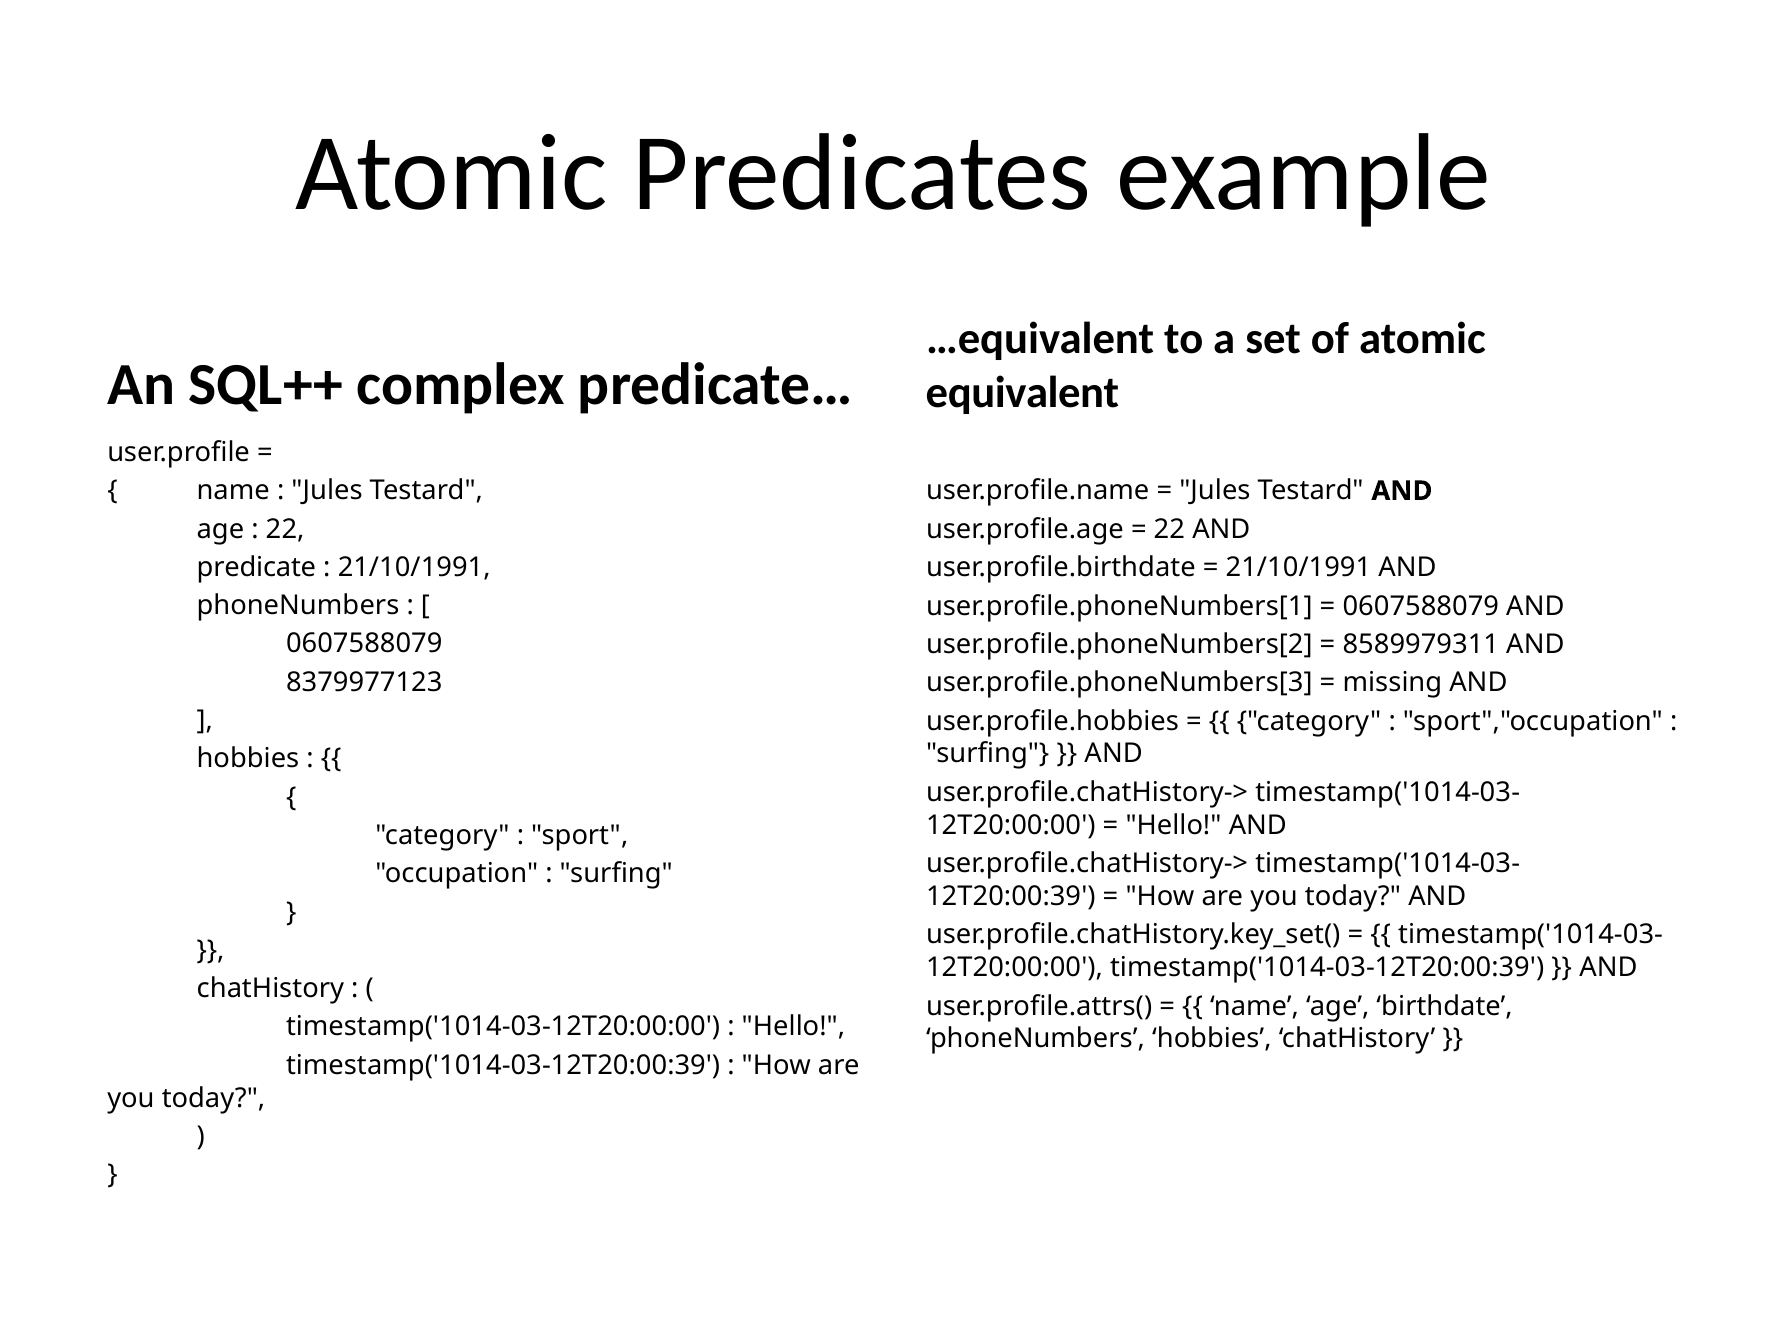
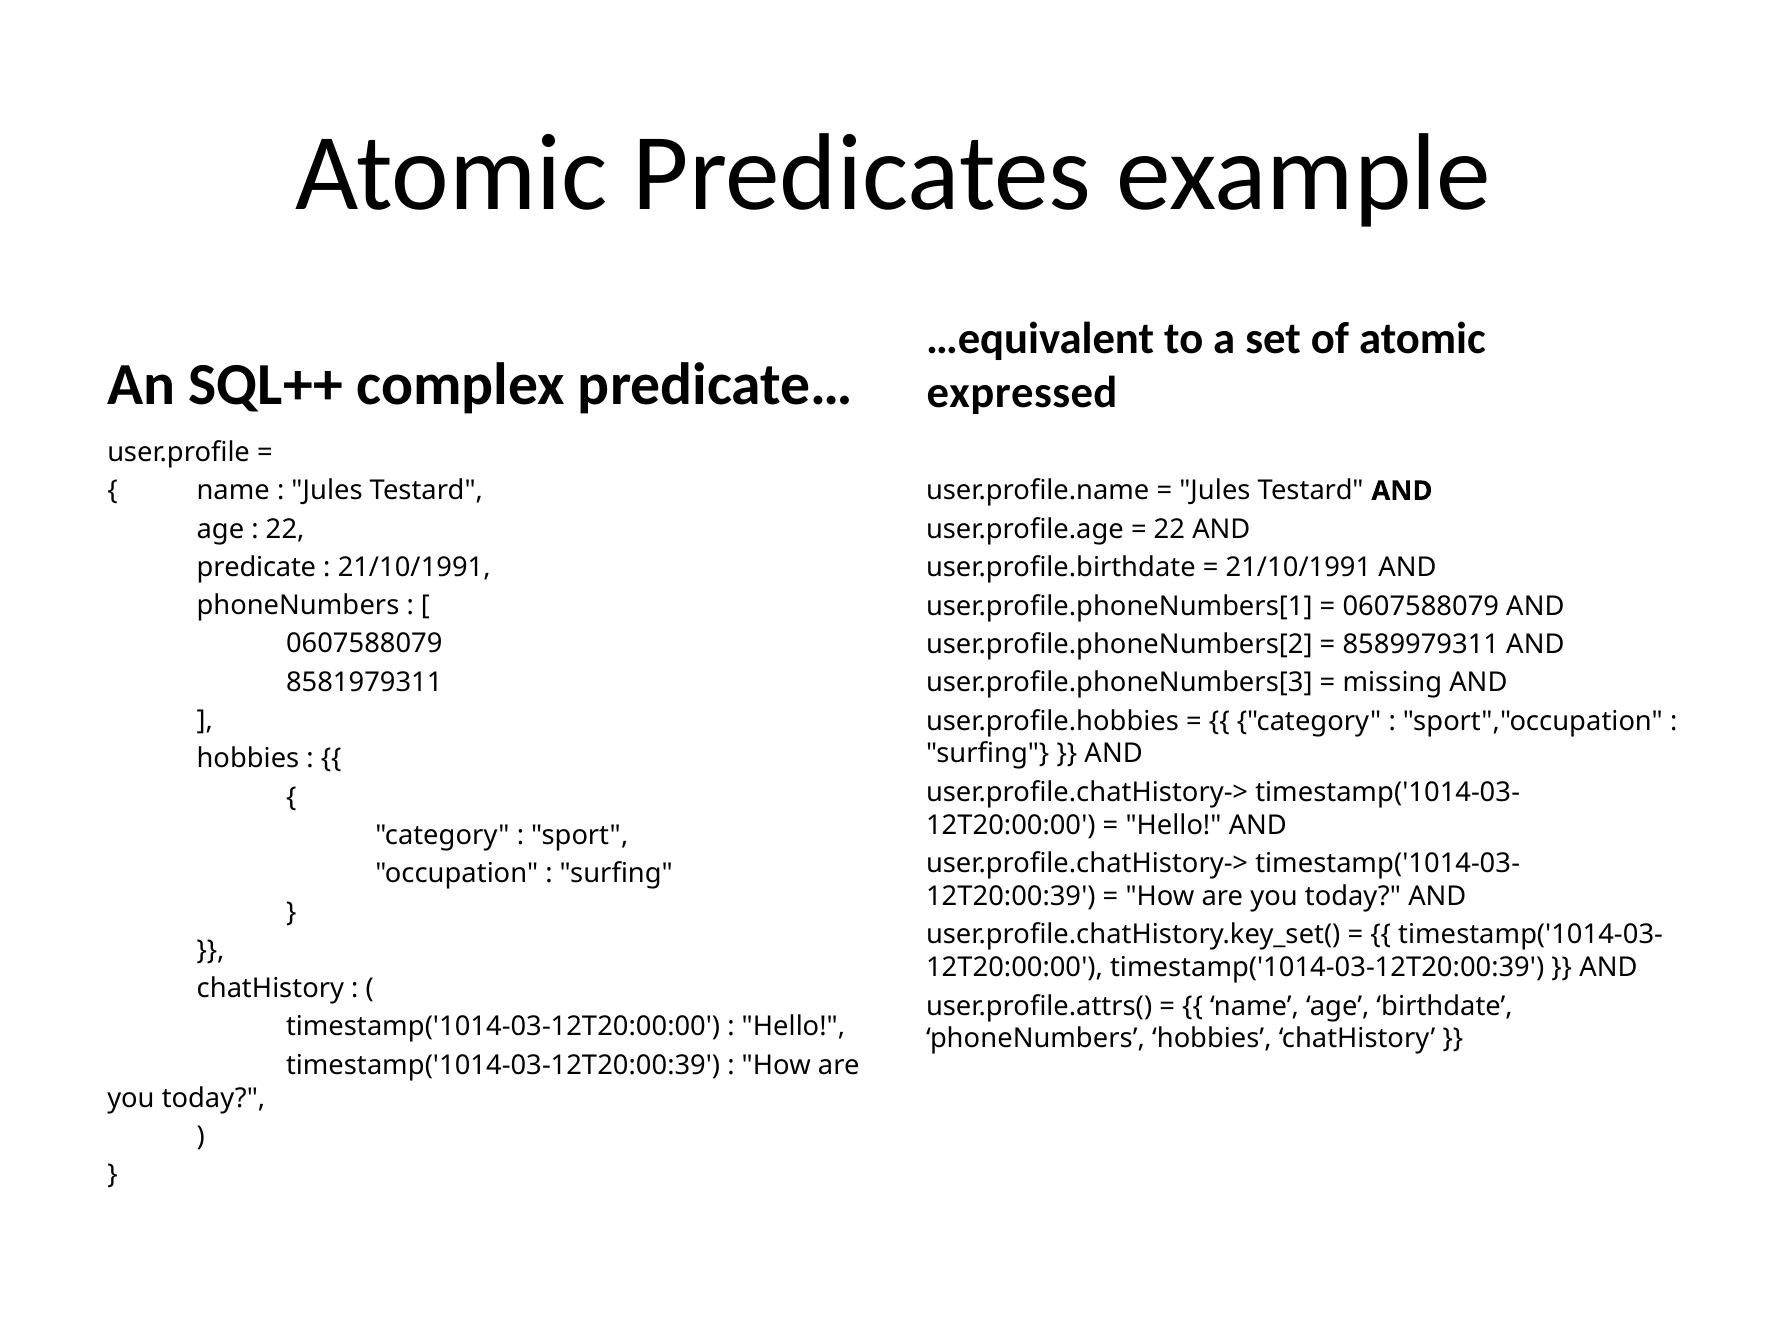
equivalent: equivalent -> expressed
8379977123: 8379977123 -> 8581979311
